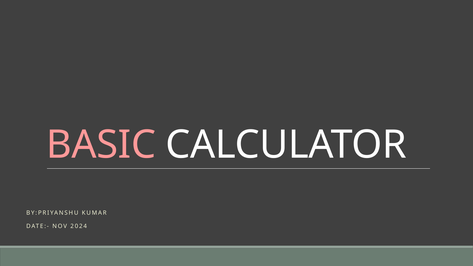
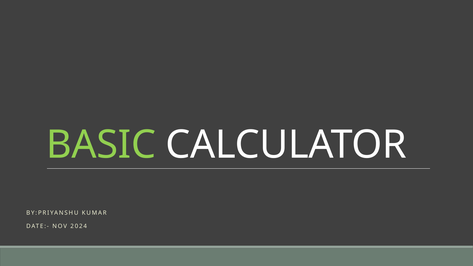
BASIC colour: pink -> light green
